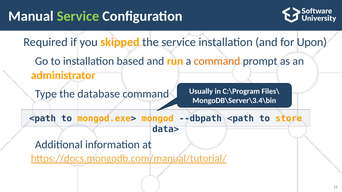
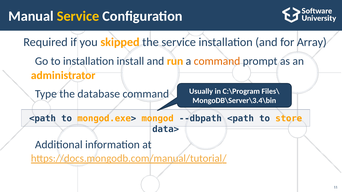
Service at (78, 16) colour: light green -> yellow
Upon: Upon -> Array
based: based -> install
